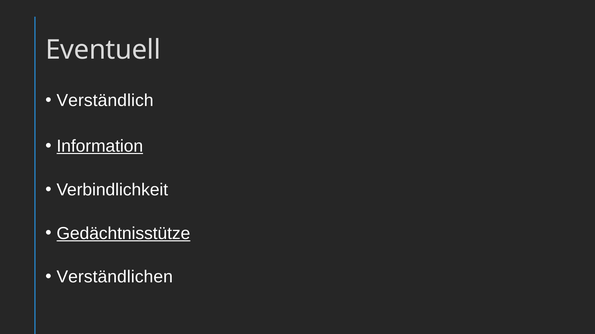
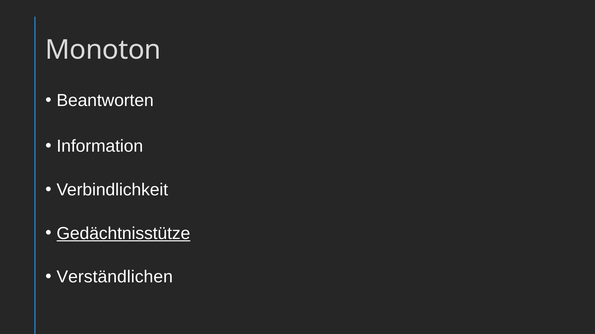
Eventuell: Eventuell -> Monoton
Verständlich: Verständlich -> Beantworten
Information underline: present -> none
